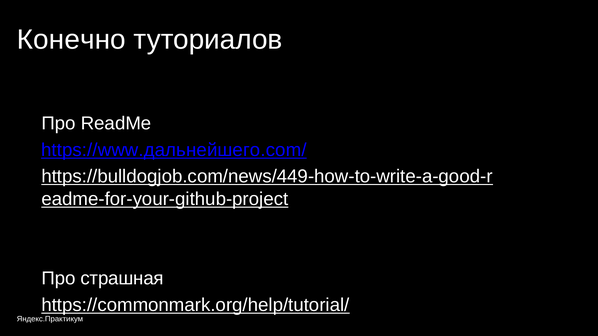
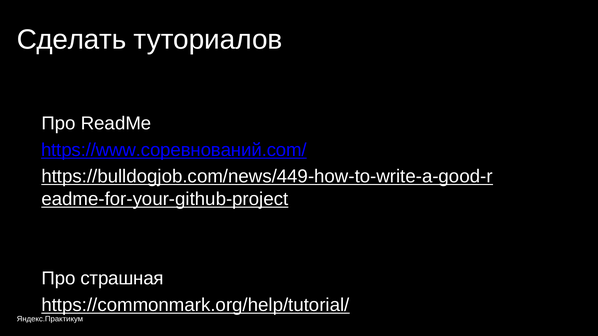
Конечно: Конечно -> Сделать
https://www.дальнейшего.com/: https://www.дальнейшего.com/ -> https://www.соревнований.com/
